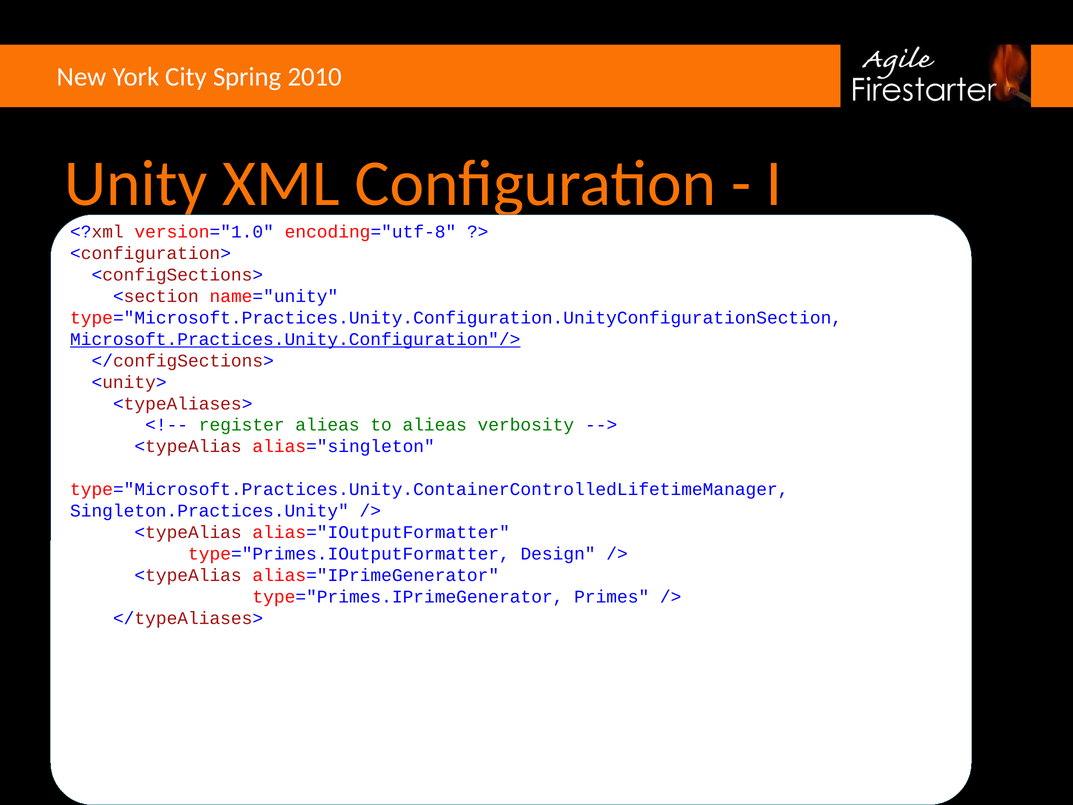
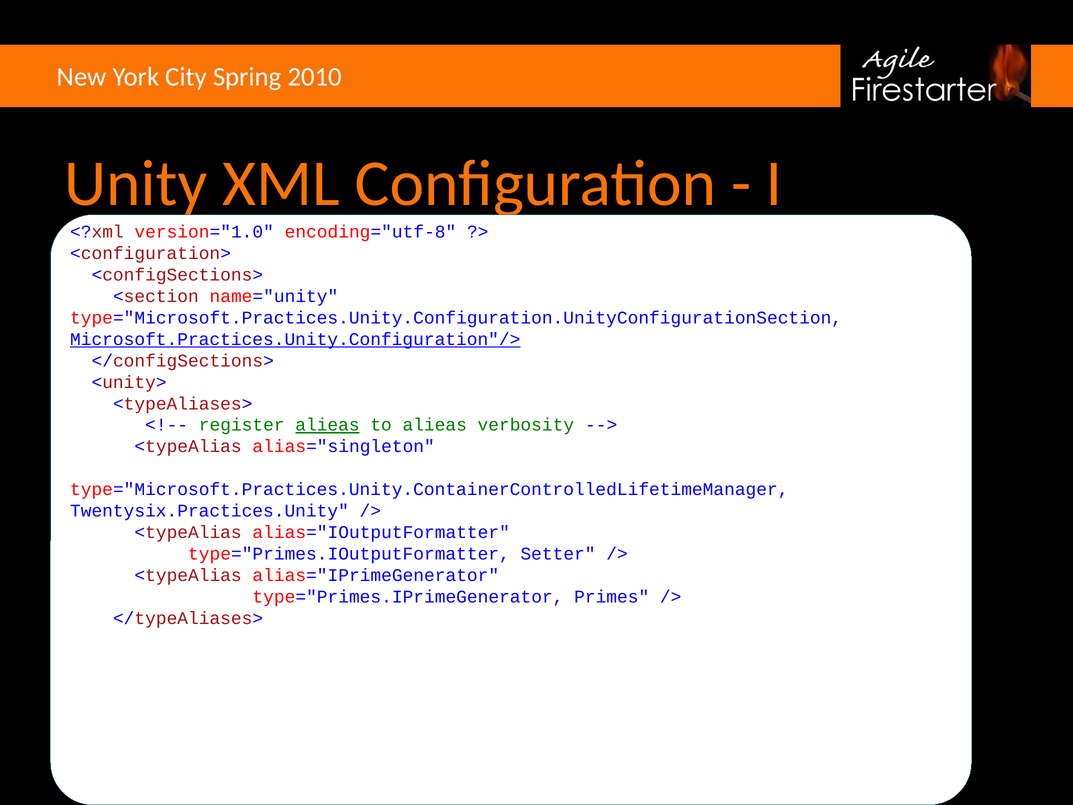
alieas at (327, 425) underline: none -> present
Singleton.Practices.Unity: Singleton.Practices.Unity -> Twentysix.Practices.Unity
Design: Design -> Setter
